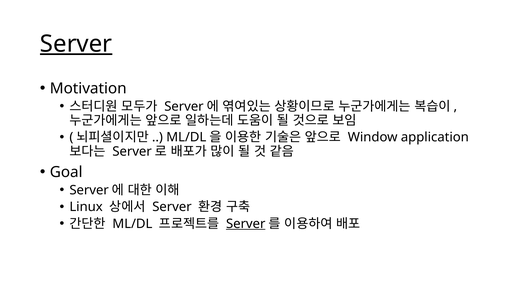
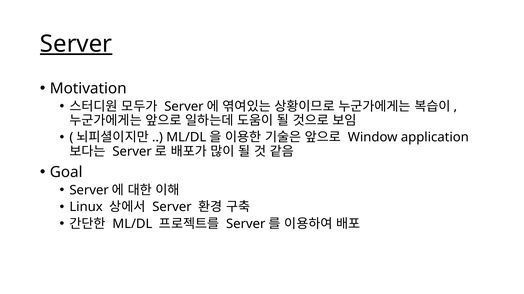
Server at (246, 224) underline: present -> none
